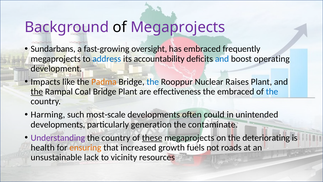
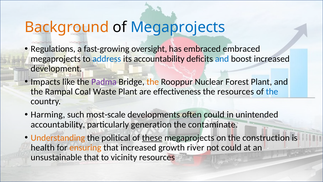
Background colour: purple -> orange
Megaprojects at (178, 27) colour: purple -> blue
Sundarbans: Sundarbans -> Regulations
embraced frequently: frequently -> embraced
boost operating: operating -> increased
Padma colour: orange -> purple
the at (153, 82) colour: blue -> orange
Raises: Raises -> Forest
the at (37, 91) underline: present -> none
Coal Bridge: Bridge -> Waste
the embraced: embraced -> resources
developments at (58, 124): developments -> accountability
Understanding colour: purple -> orange
country at (116, 138): country -> political
deteriorating: deteriorating -> construction
fuels: fuels -> river
not roads: roads -> could
unsustainable lack: lack -> that
